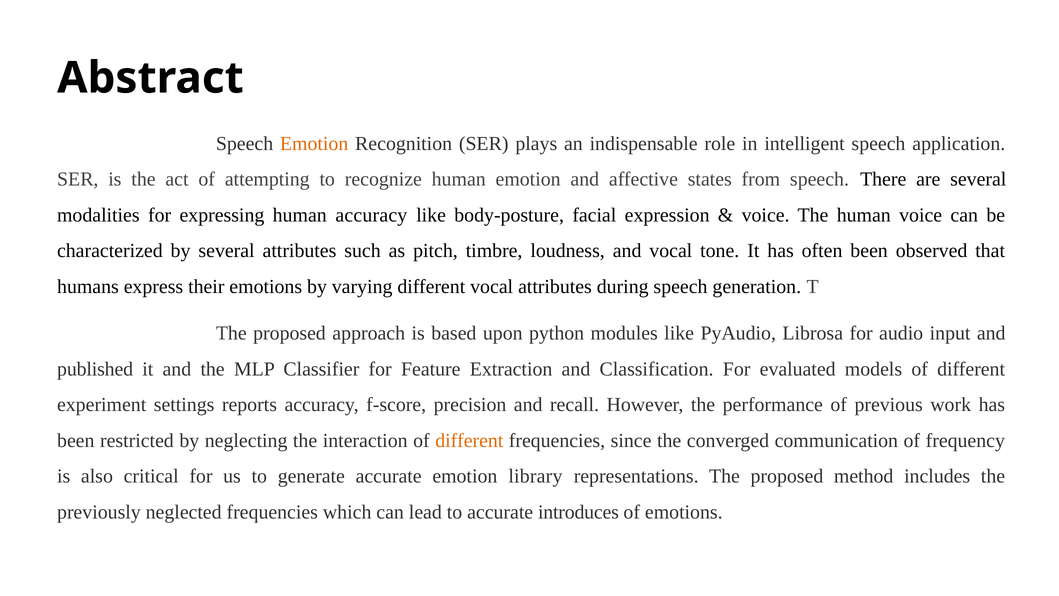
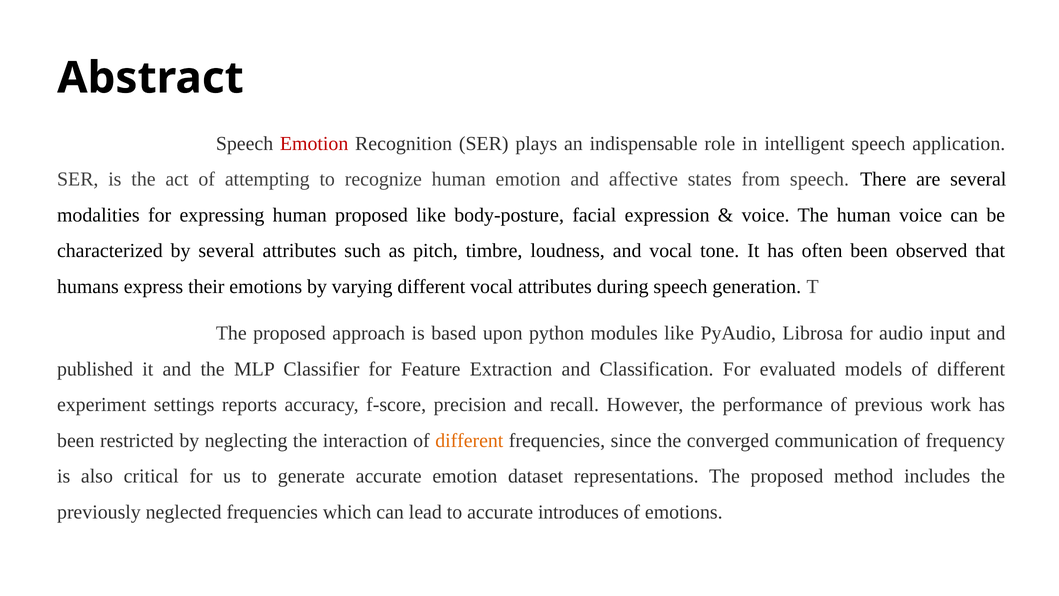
Emotion at (314, 143) colour: orange -> red
human accuracy: accuracy -> proposed
library: library -> dataset
